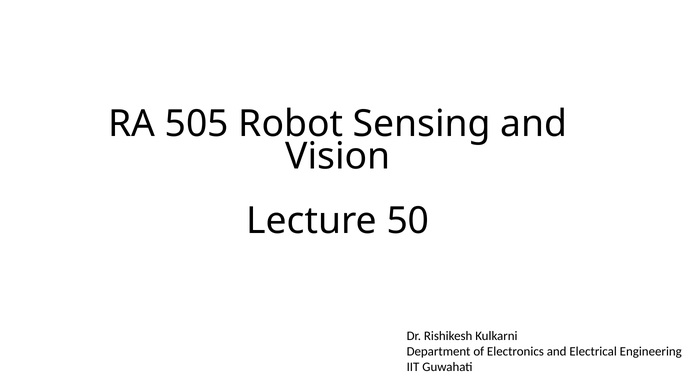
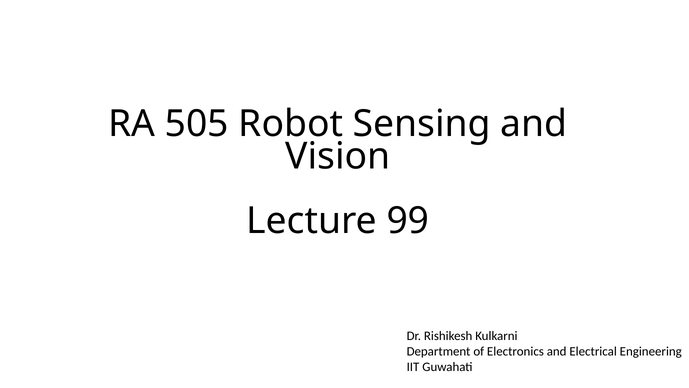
50: 50 -> 99
